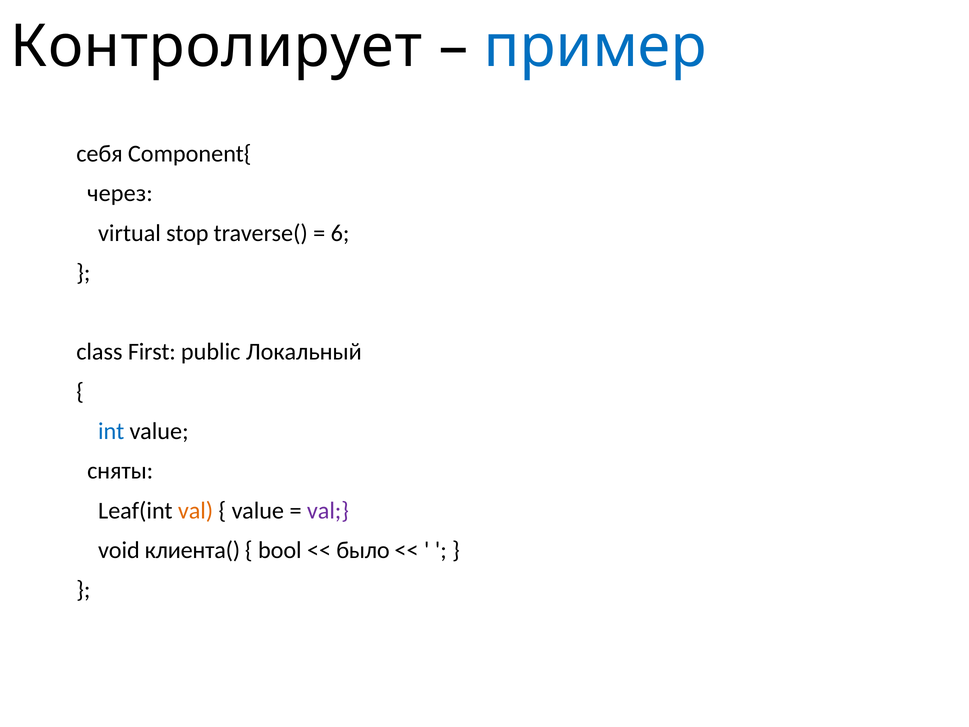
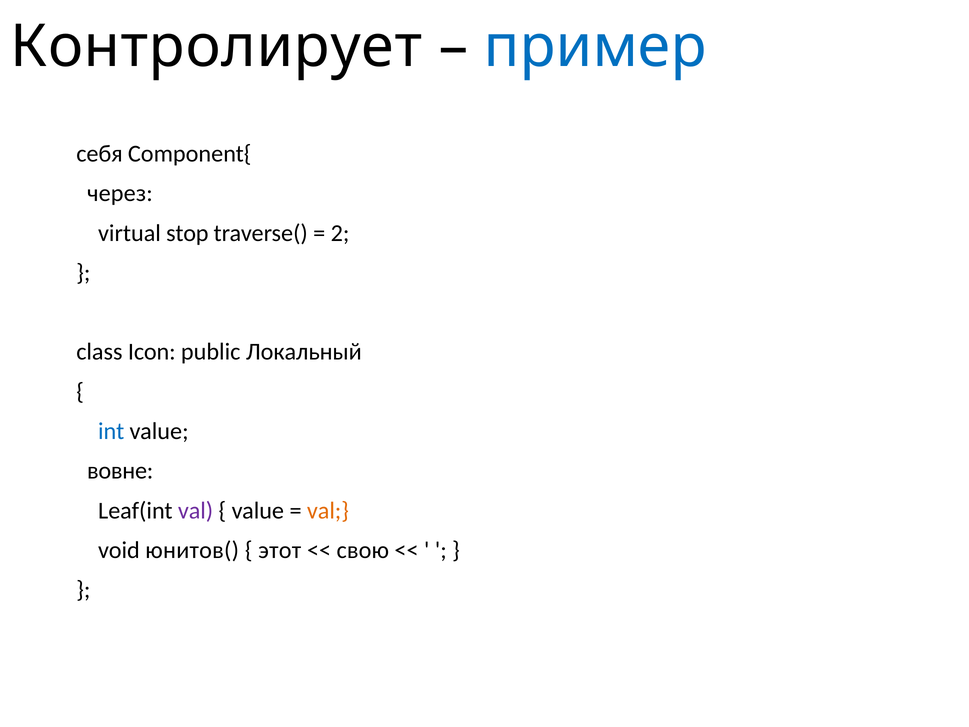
6: 6 -> 2
First: First -> Icon
сняты: сняты -> вовне
val at (196, 510) colour: orange -> purple
val at (328, 510) colour: purple -> orange
клиента(: клиента( -> юнитов(
bool: bool -> этот
было: было -> свою
